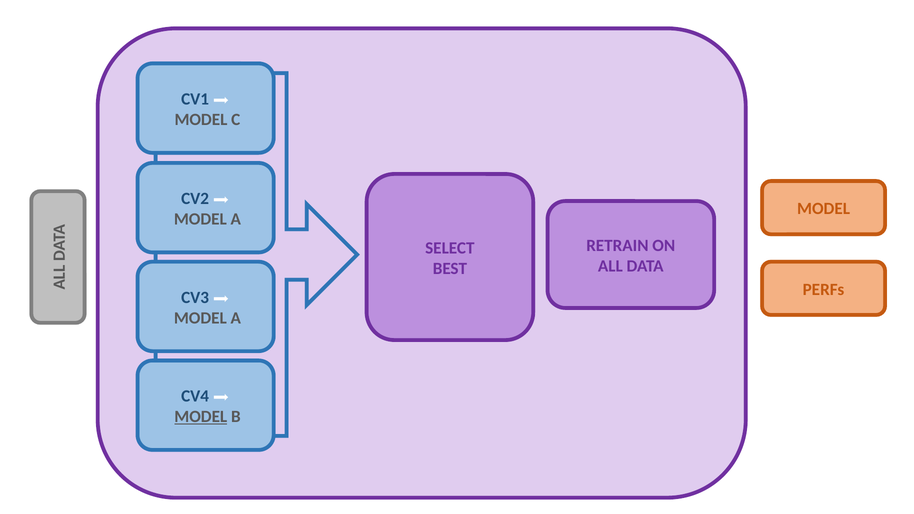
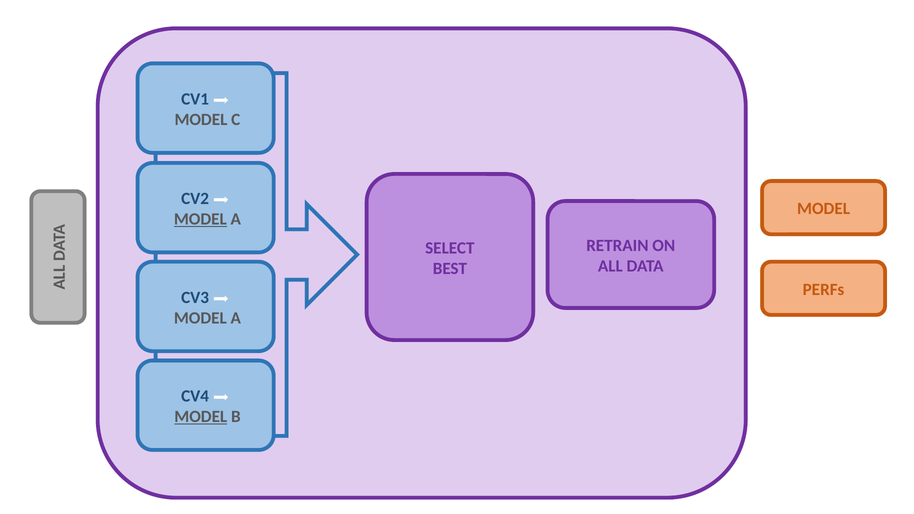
MODEL at (200, 219) underline: none -> present
